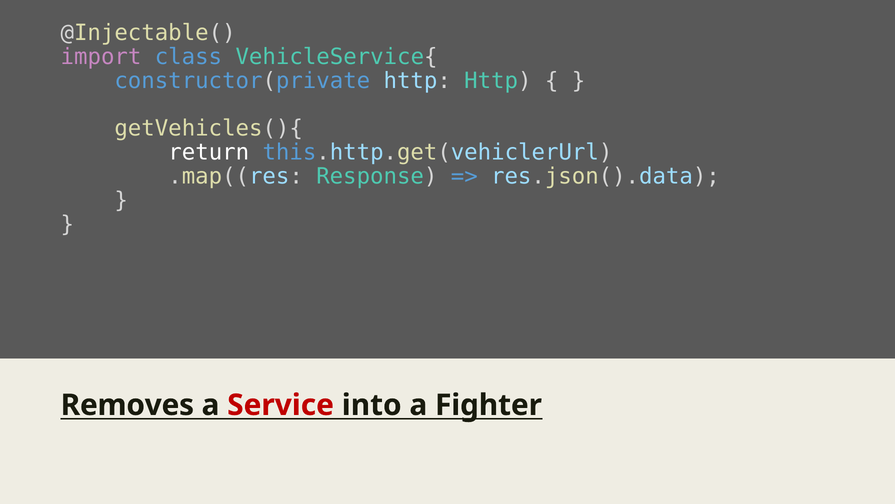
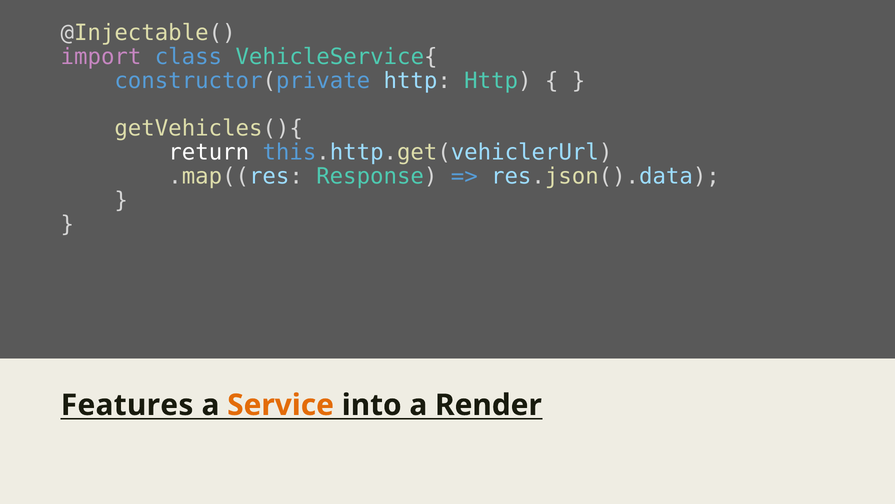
Removes: Removes -> Features
Service colour: red -> orange
Fighter: Fighter -> Render
